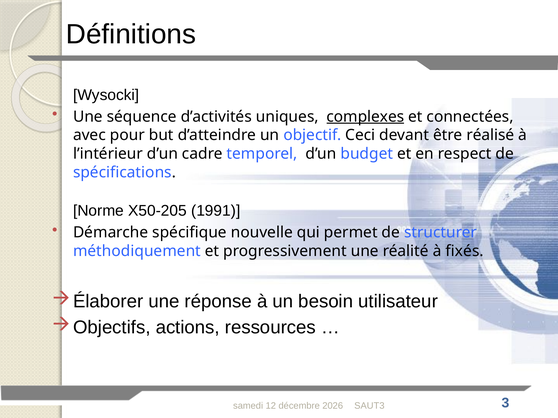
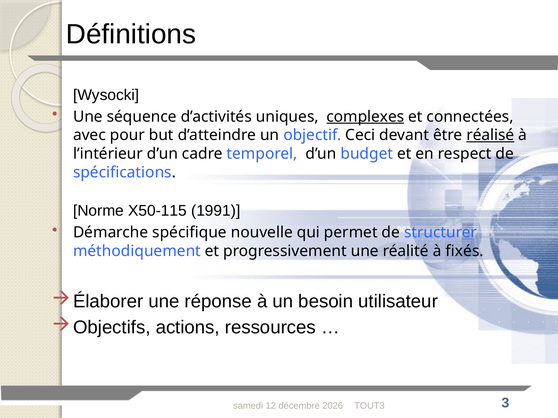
réalisé underline: none -> present
X50-205: X50-205 -> X50-115
SAUT3: SAUT3 -> TOUT3
